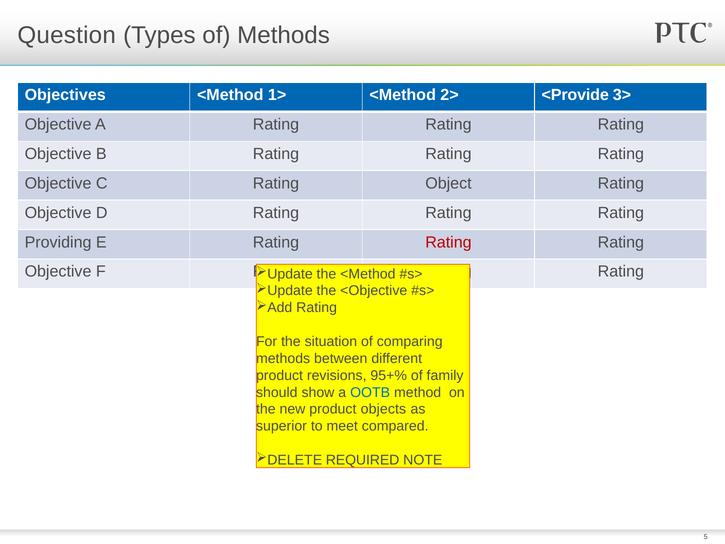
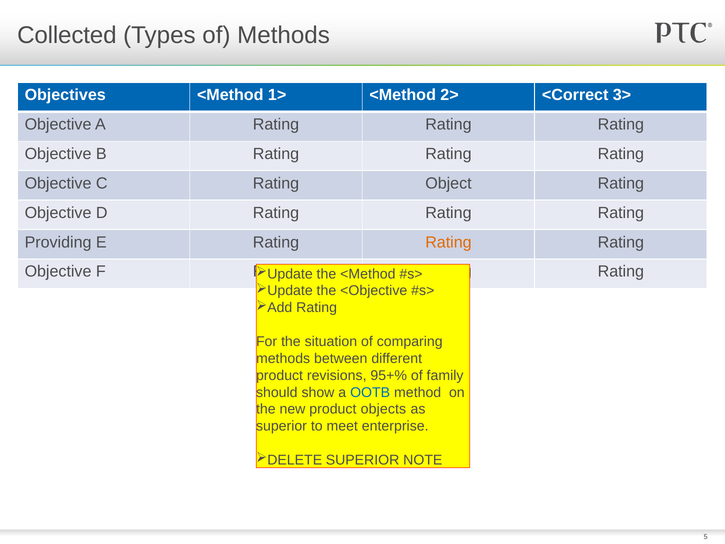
Question: Question -> Collected
<Provide: <Provide -> <Correct
Rating at (448, 242) colour: red -> orange
compared: compared -> enterprise
REQUIRED at (363, 460): REQUIRED -> SUPERIOR
